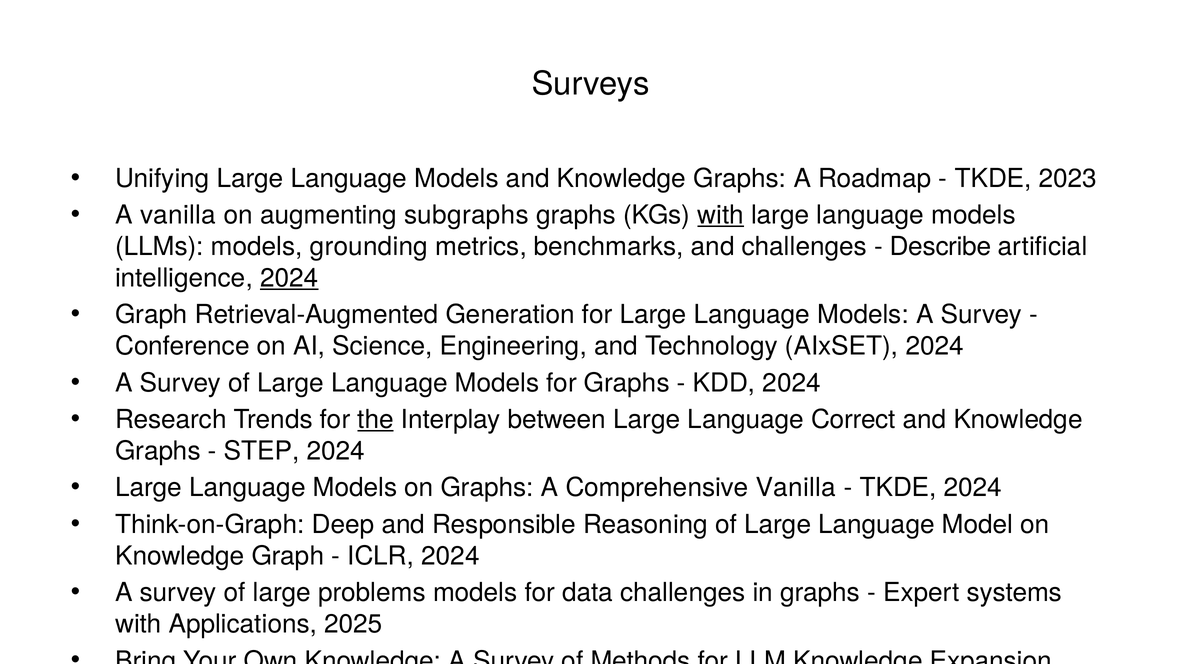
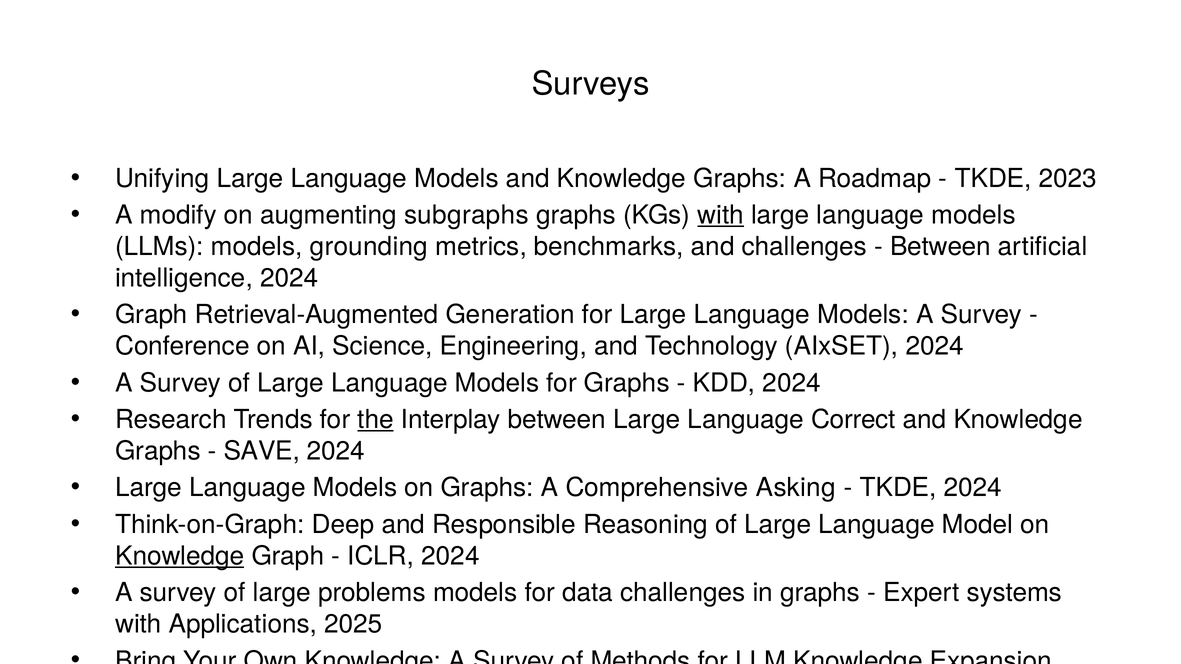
A vanilla: vanilla -> modify
Describe at (941, 247): Describe -> Between
2024 at (289, 278) underline: present -> none
STEP: STEP -> SAVE
Comprehensive Vanilla: Vanilla -> Asking
Knowledge at (180, 556) underline: none -> present
